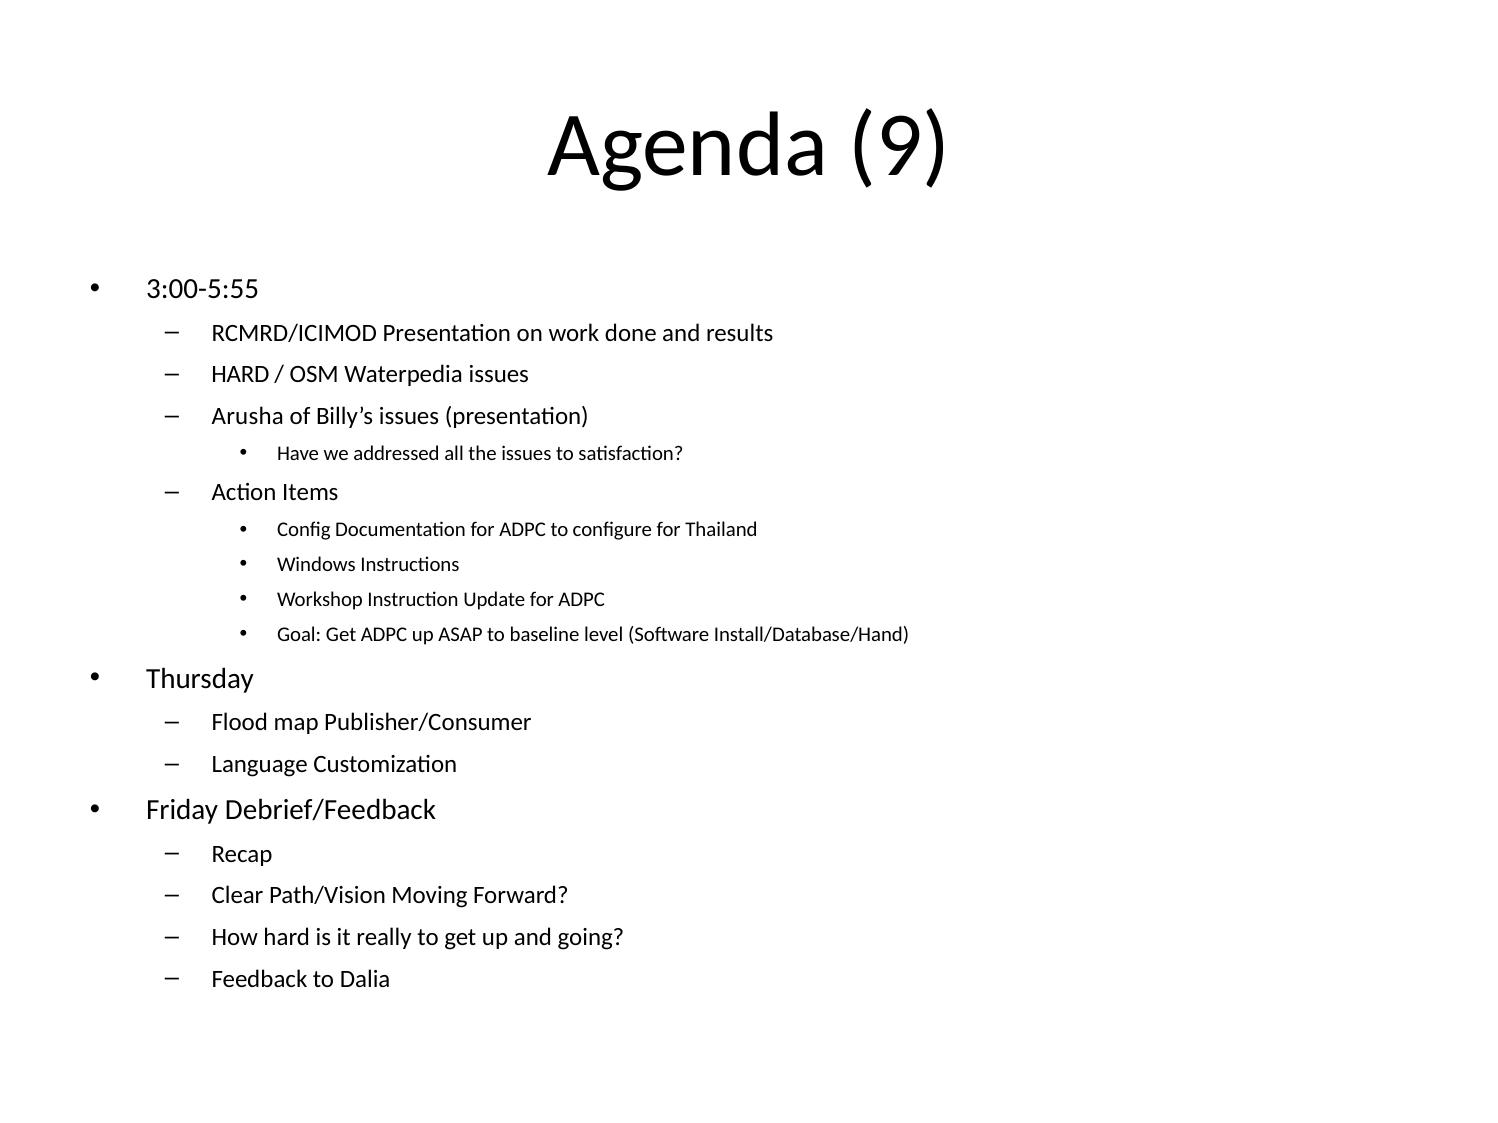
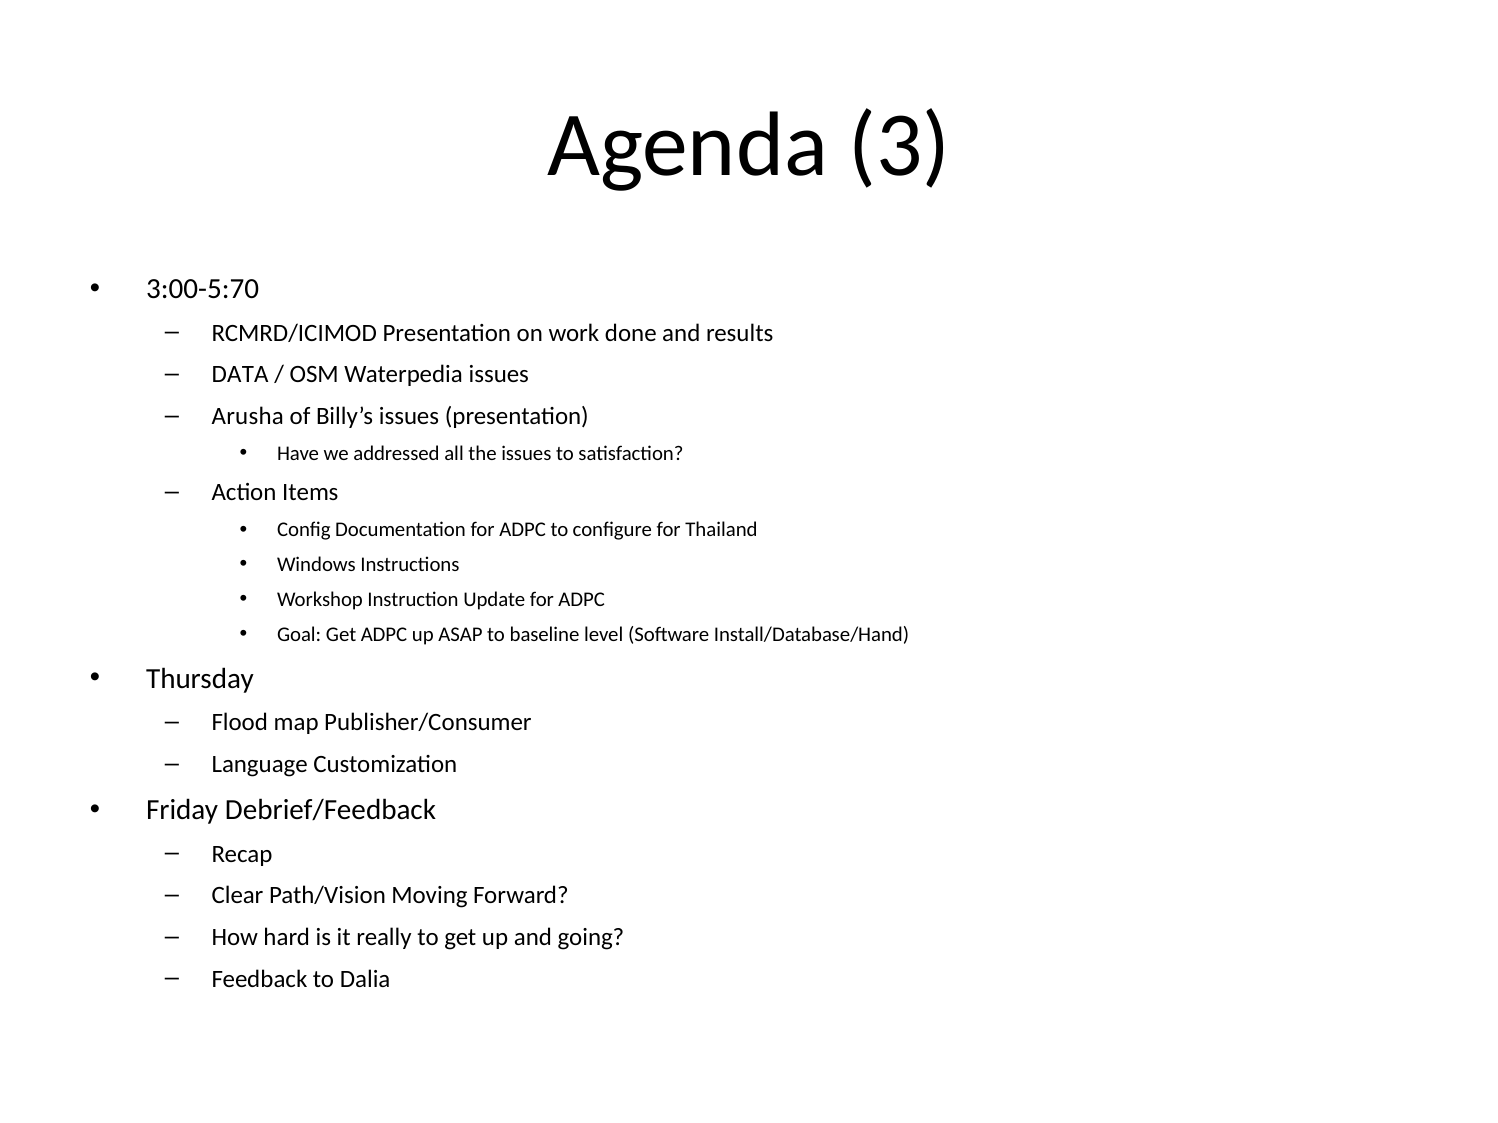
9: 9 -> 3
3:00-5:55: 3:00-5:55 -> 3:00-5:70
HARD at (240, 375): HARD -> DATA
